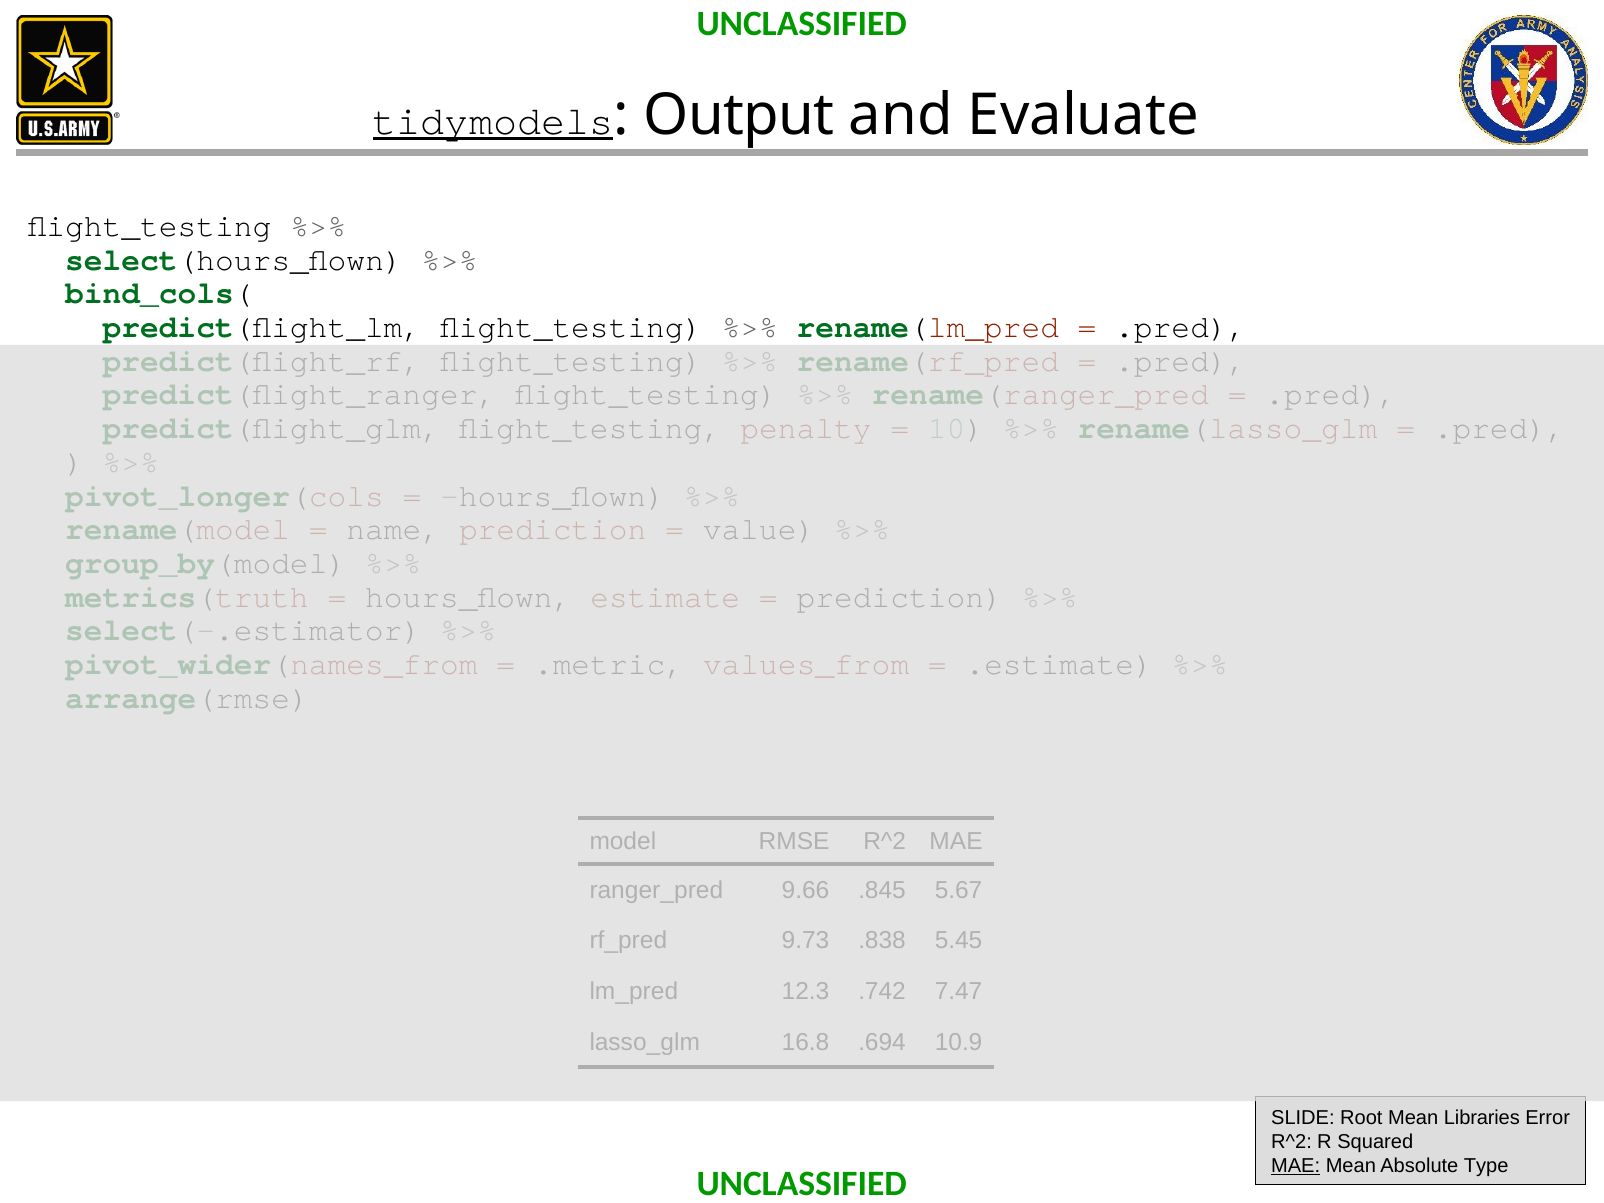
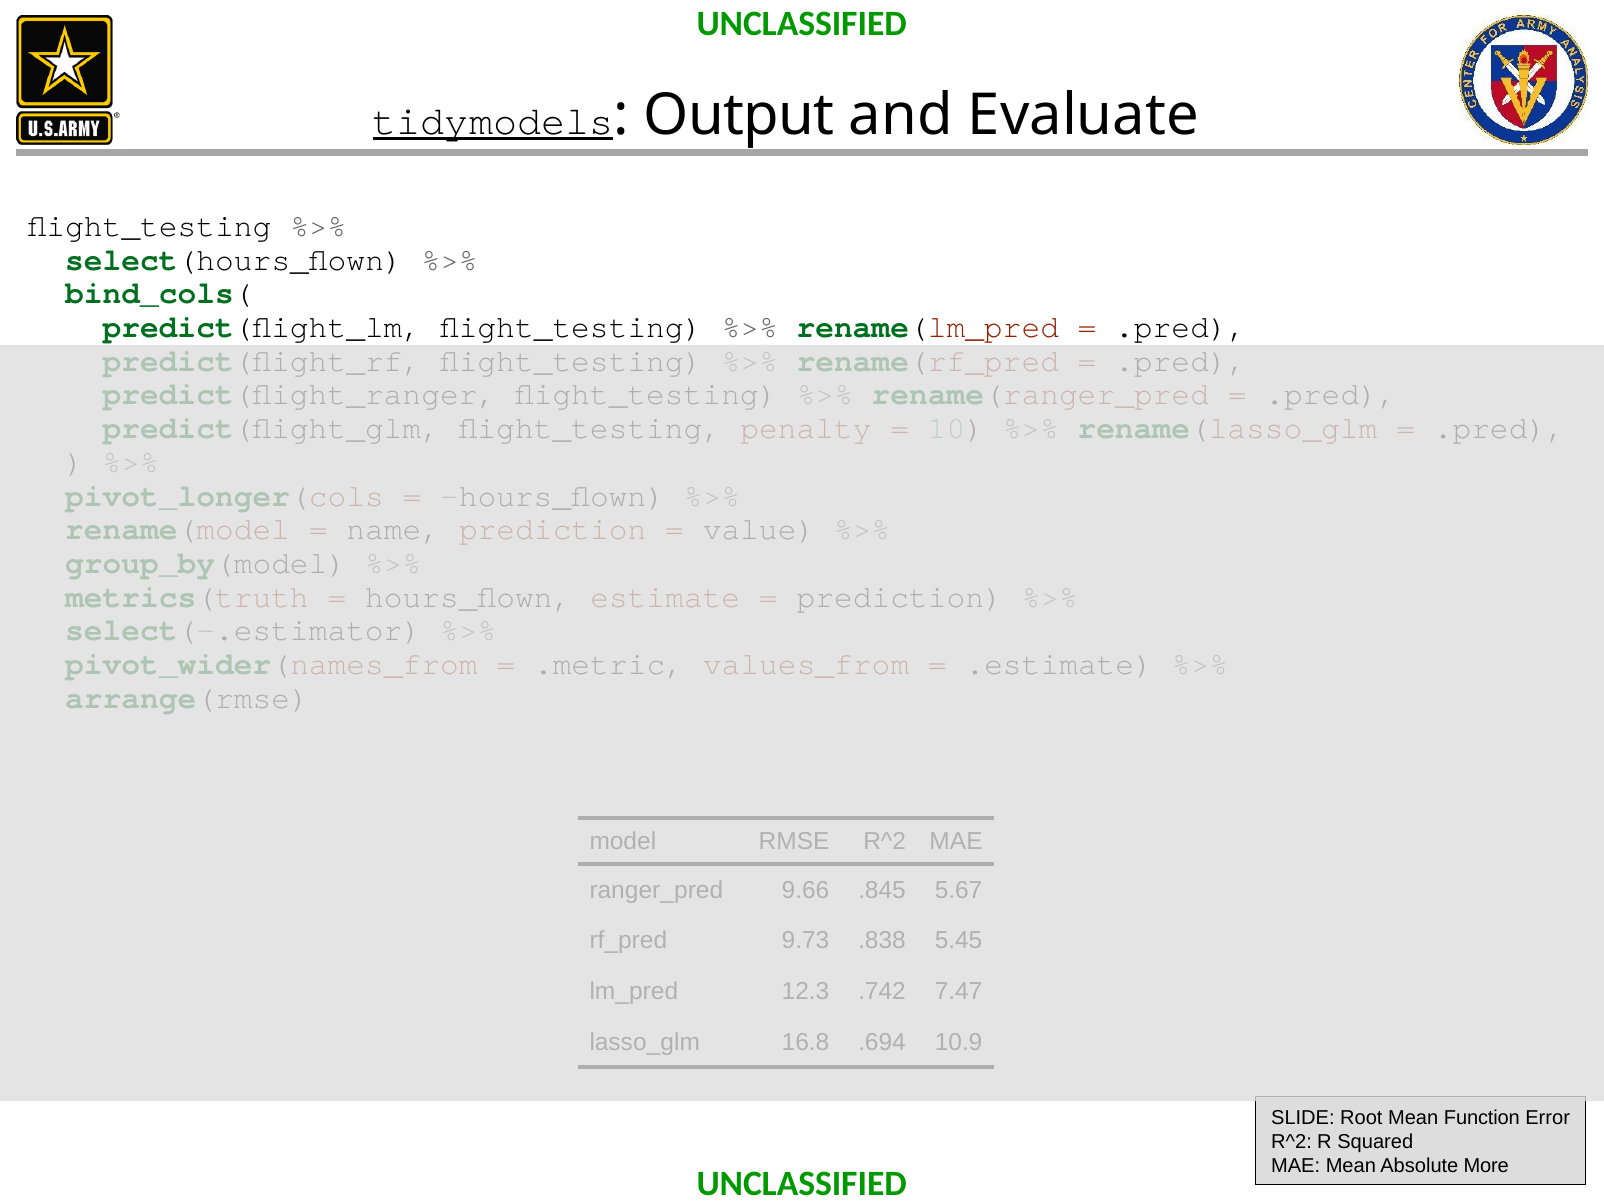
Libraries: Libraries -> Function
MAE at (1296, 1166) underline: present -> none
Type: Type -> More
